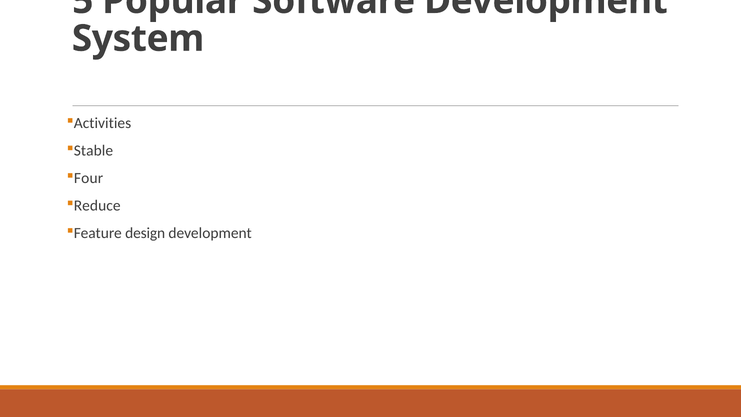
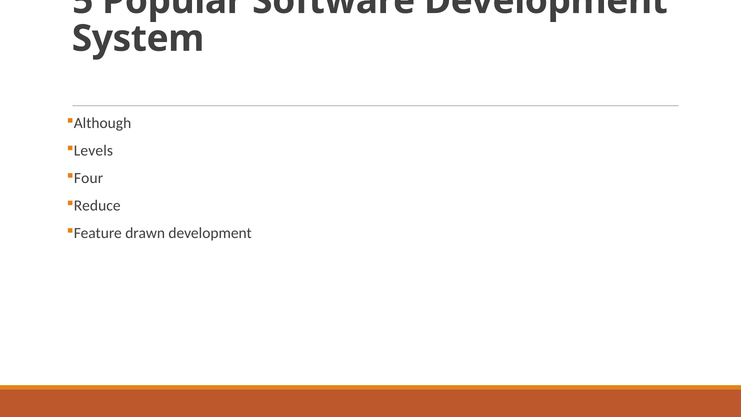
Activities: Activities -> Although
Stable: Stable -> Levels
design: design -> drawn
